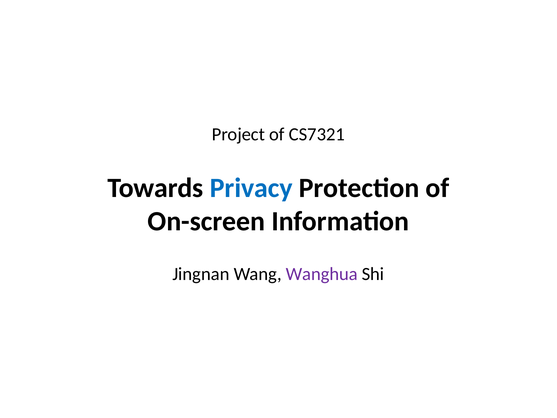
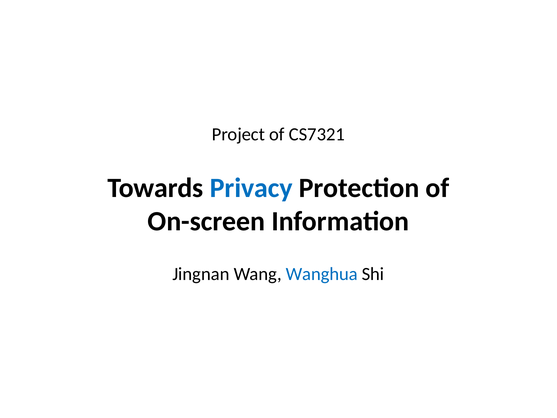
Wanghua colour: purple -> blue
